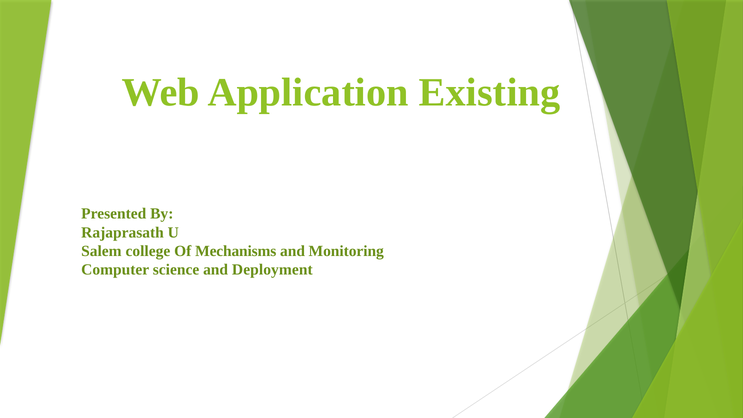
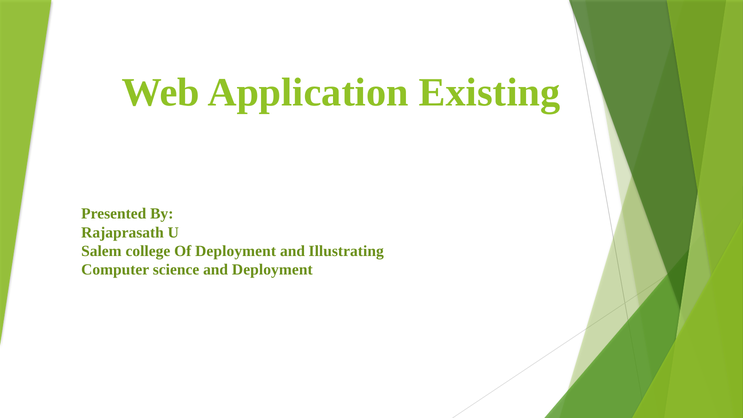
Of Mechanisms: Mechanisms -> Deployment
Monitoring: Monitoring -> Illustrating
